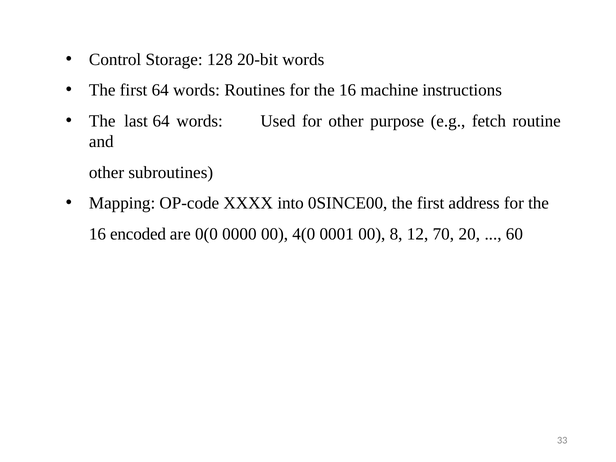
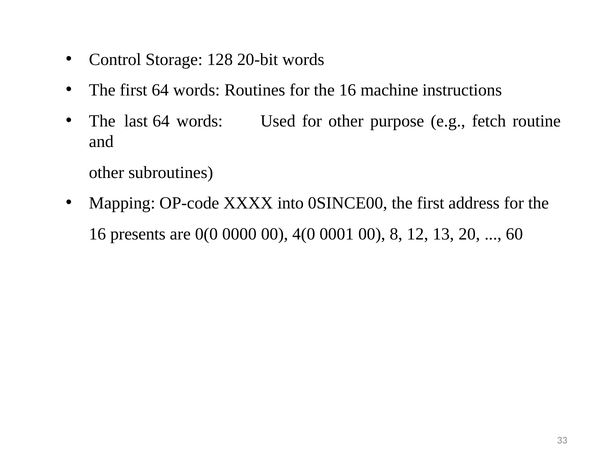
encoded: encoded -> presents
70: 70 -> 13
